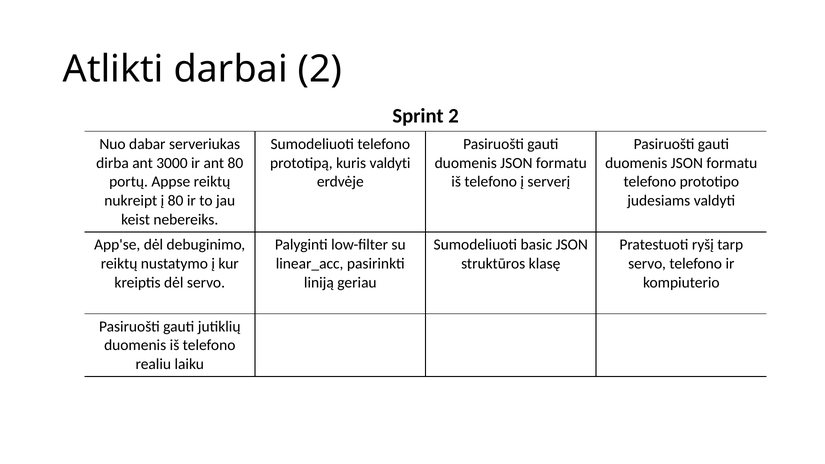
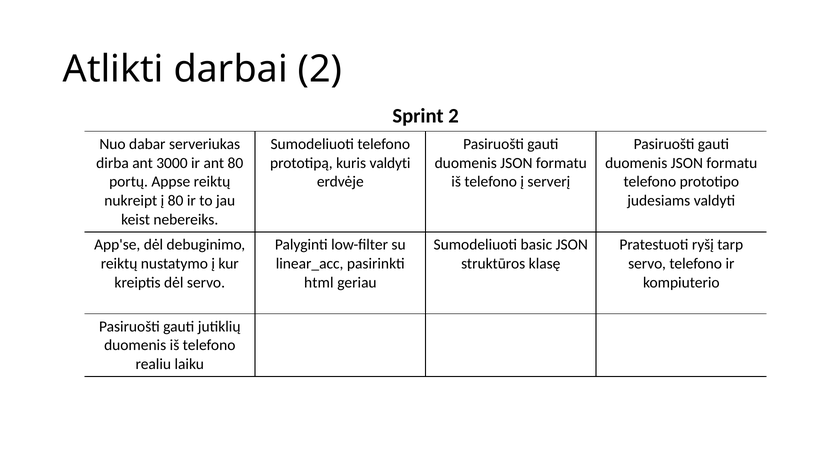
liniją: liniją -> html
